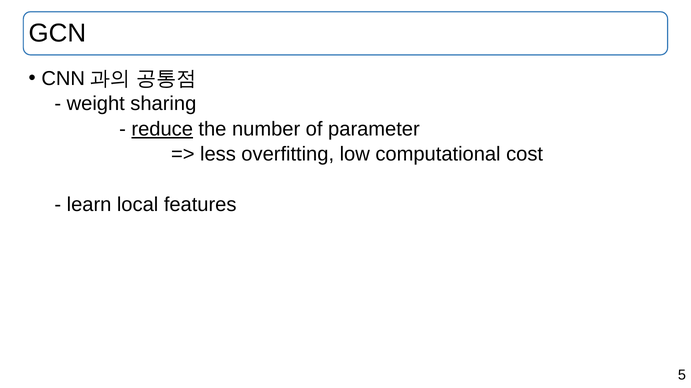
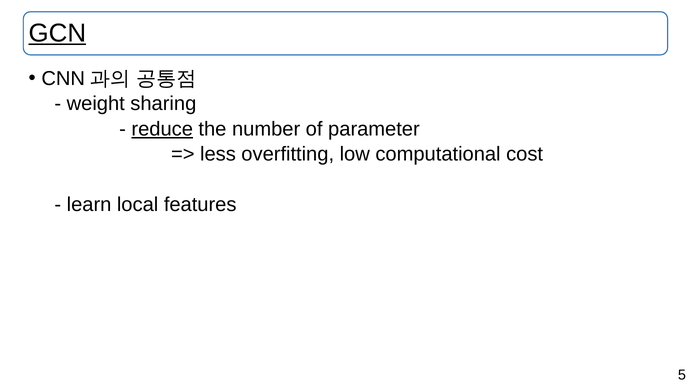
GCN underline: none -> present
